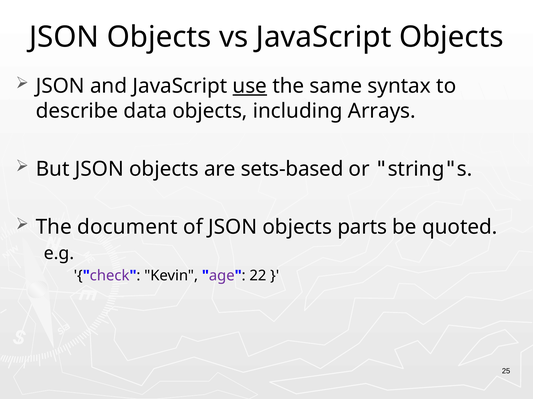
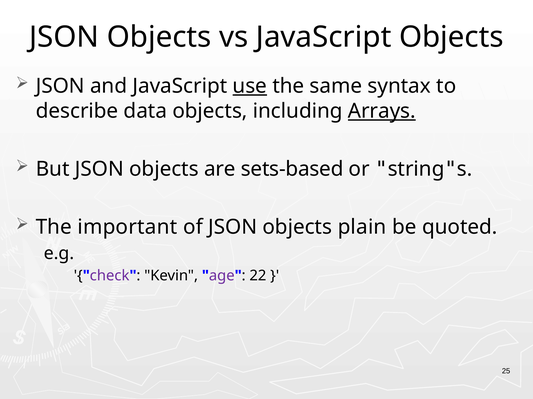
Arrays underline: none -> present
document: document -> important
parts: parts -> plain
